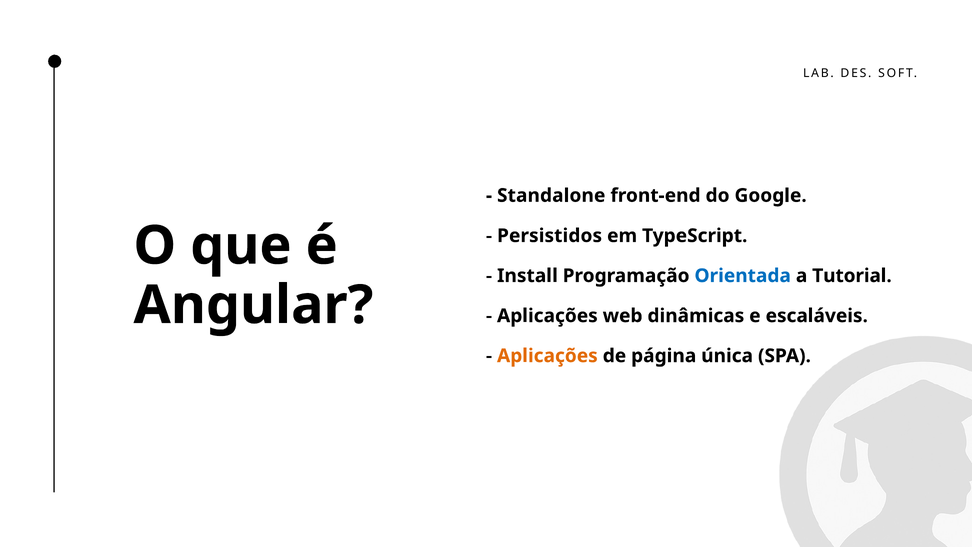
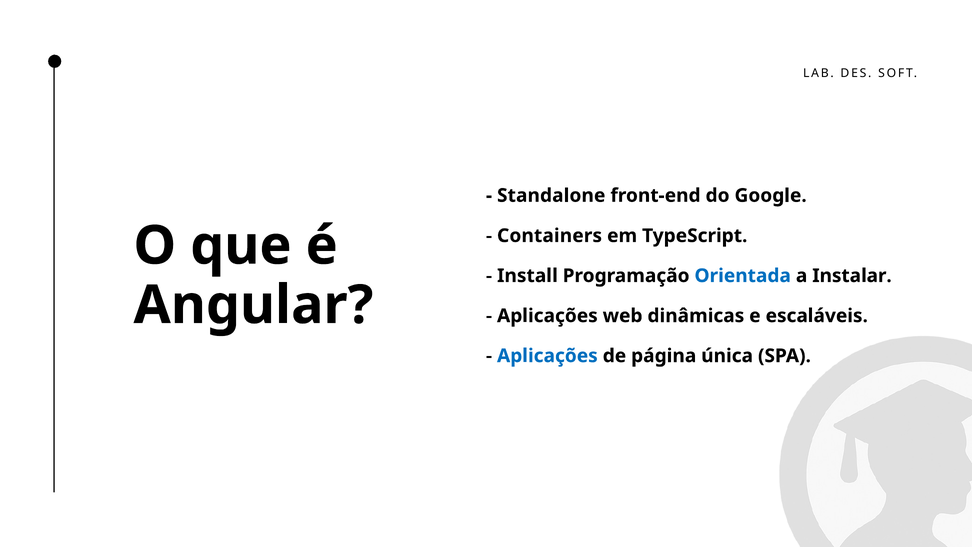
Persistidos: Persistidos -> Containers
Tutorial: Tutorial -> Instalar
Aplicações at (547, 356) colour: orange -> blue
